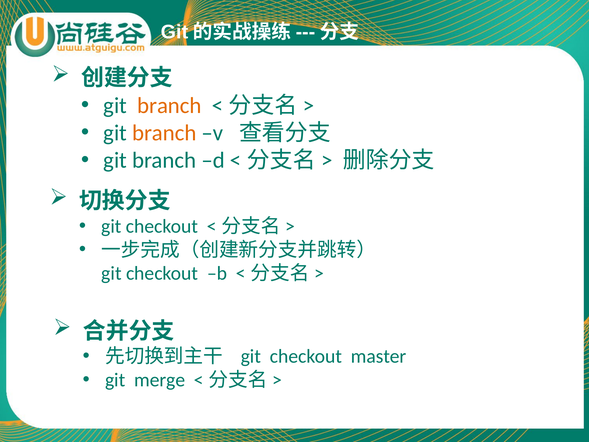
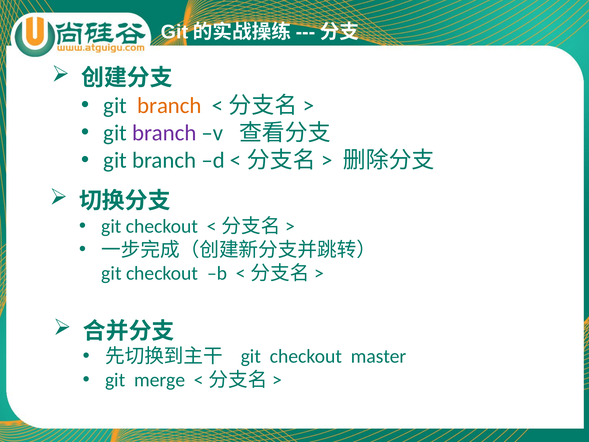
branch at (164, 133) colour: orange -> purple
